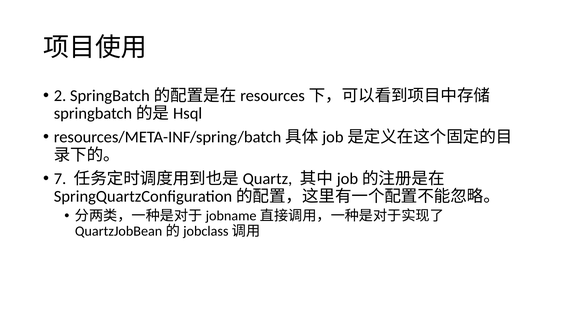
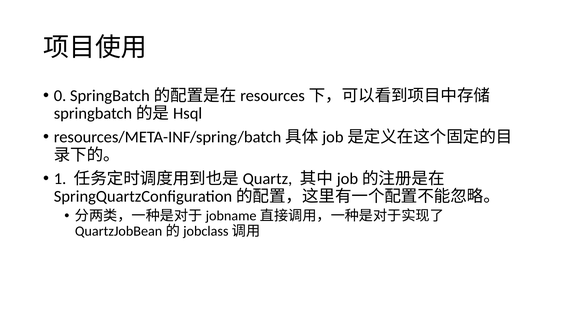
2: 2 -> 0
7: 7 -> 1
